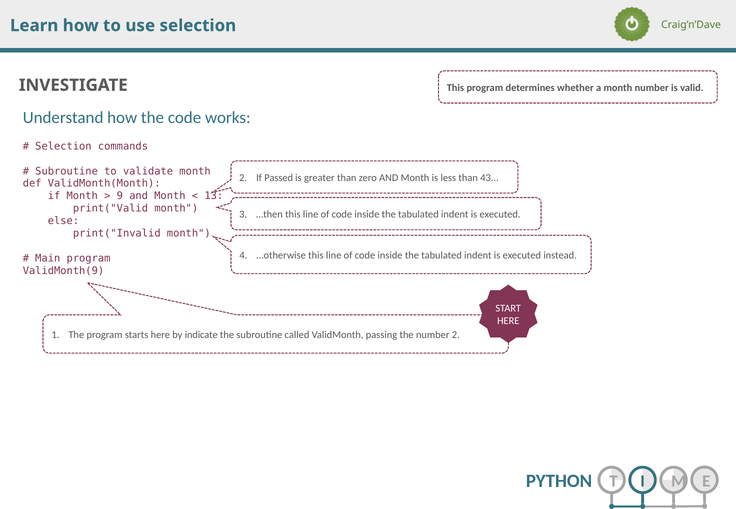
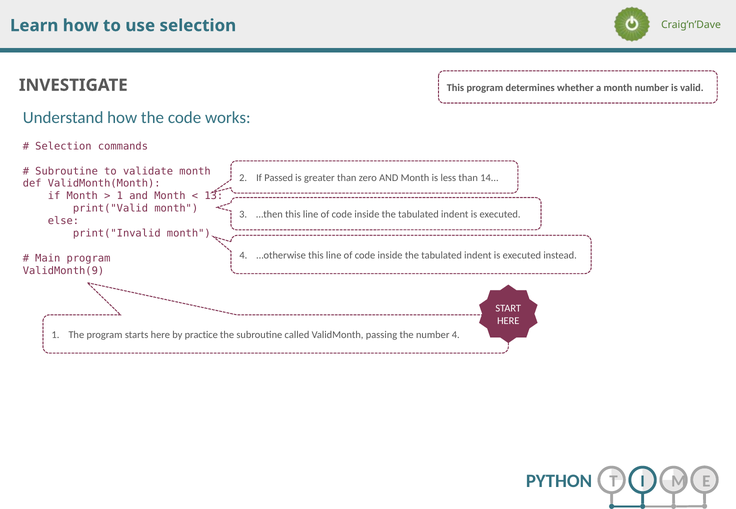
43: 43 -> 14
9 at (120, 196): 9 -> 1
indicate: indicate -> practice
number 2: 2 -> 4
